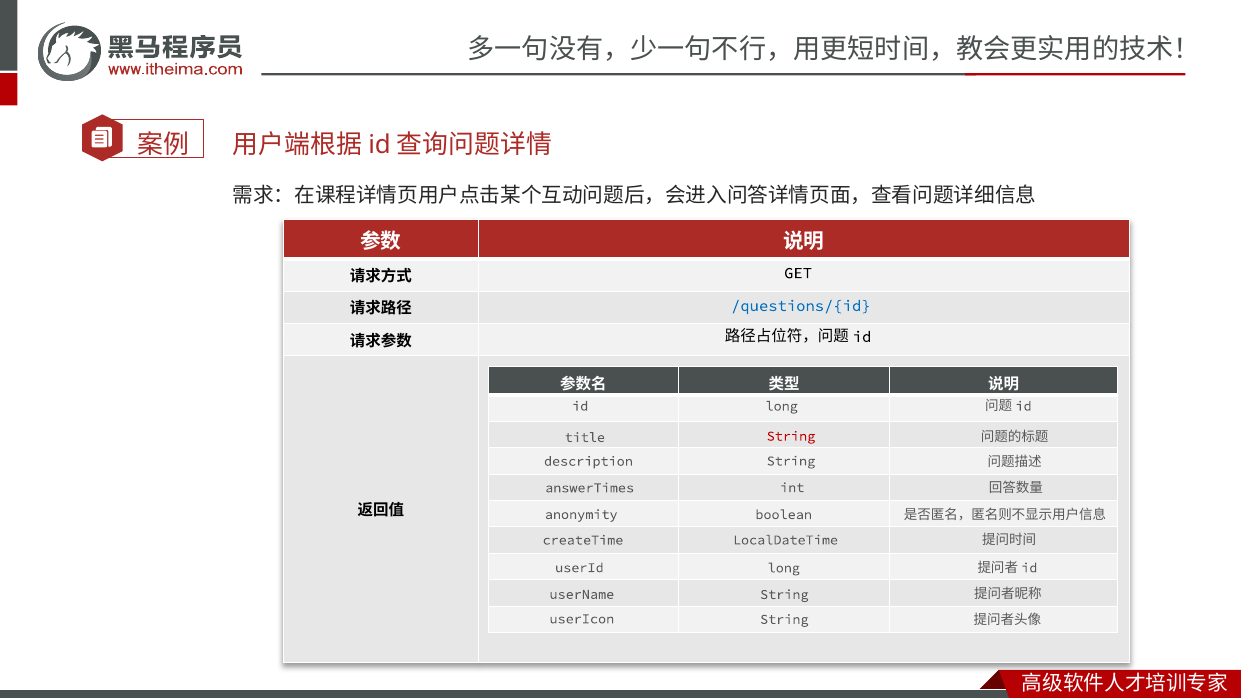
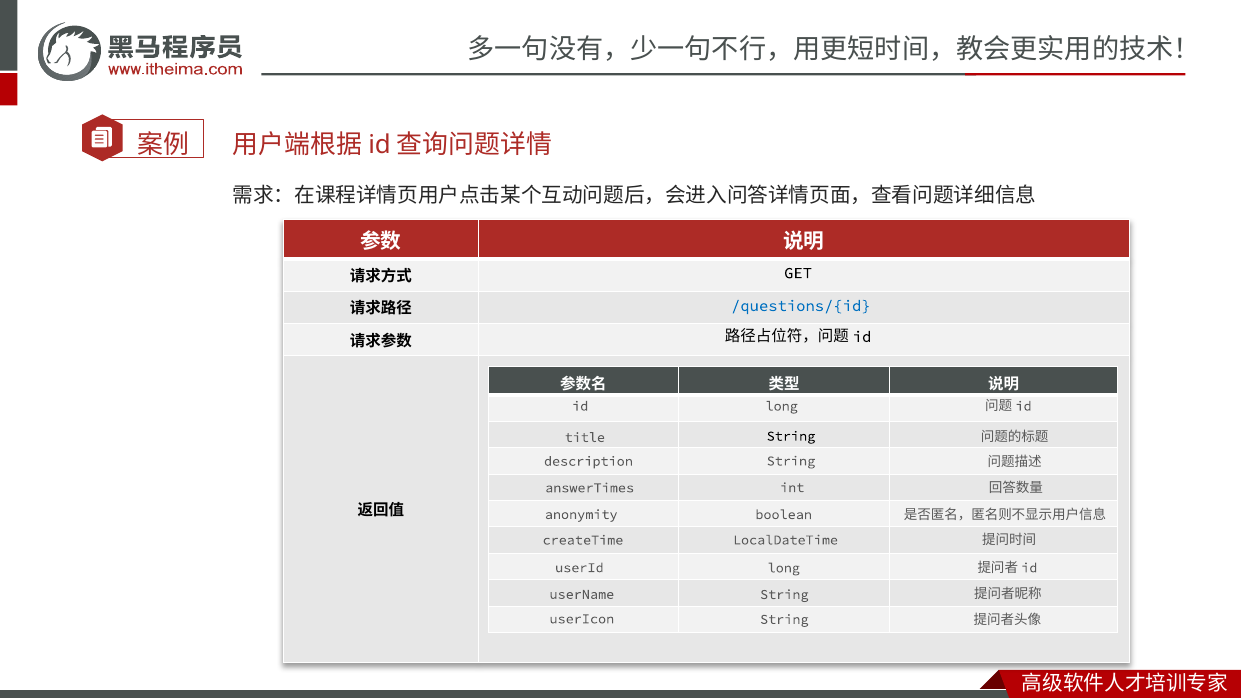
String at (791, 436) colour: red -> black
